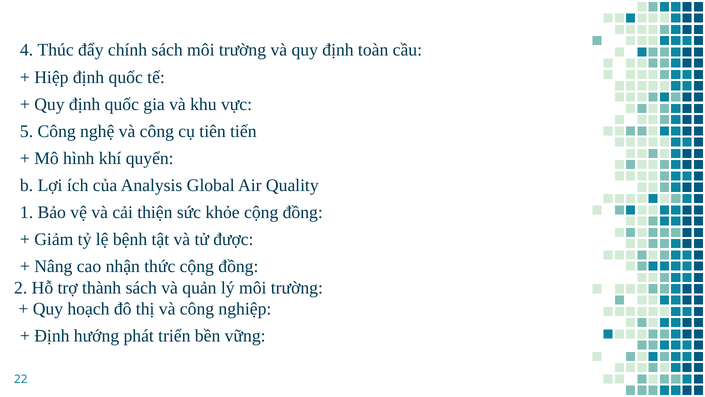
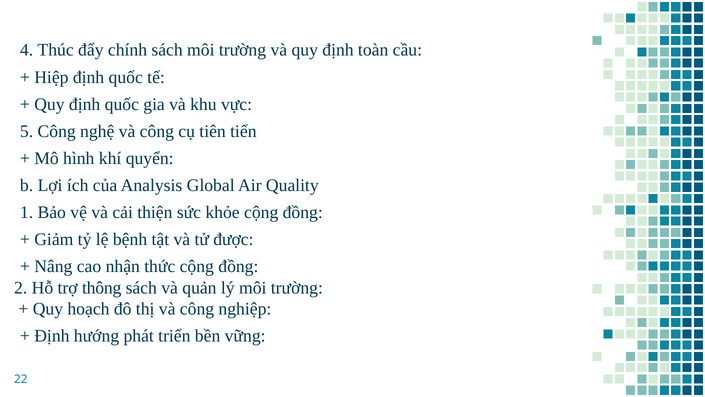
thành: thành -> thông
